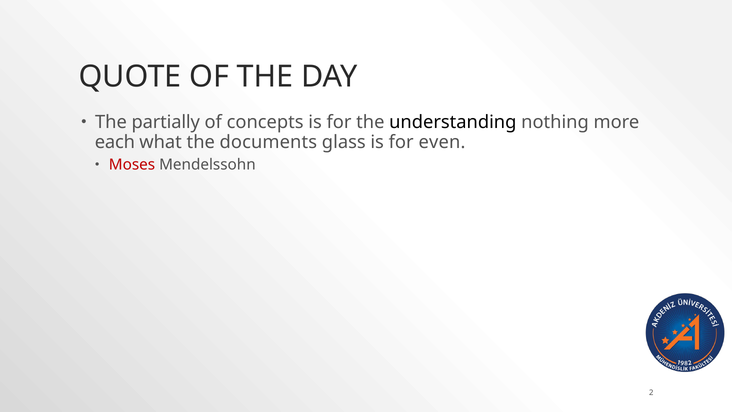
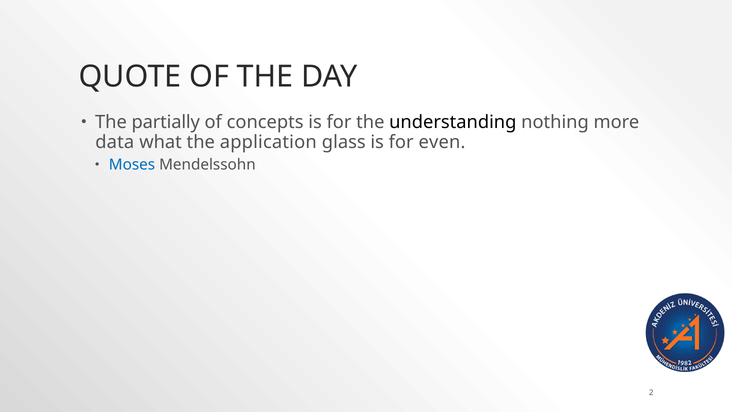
each: each -> data
documents: documents -> application
Moses colour: red -> blue
